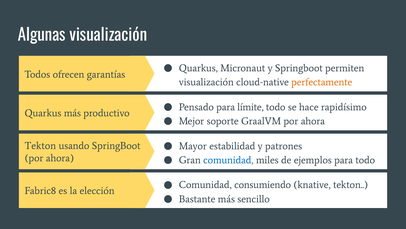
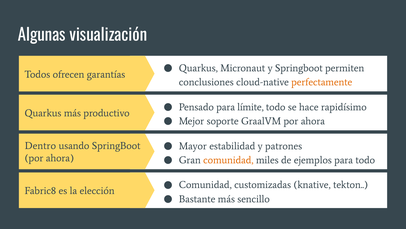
visualización at (206, 82): visualización -> conclusiones
Tekton at (40, 146): Tekton -> Dentro
comunidad at (228, 160) colour: blue -> orange
consumiendo: consumiendo -> customizadas
